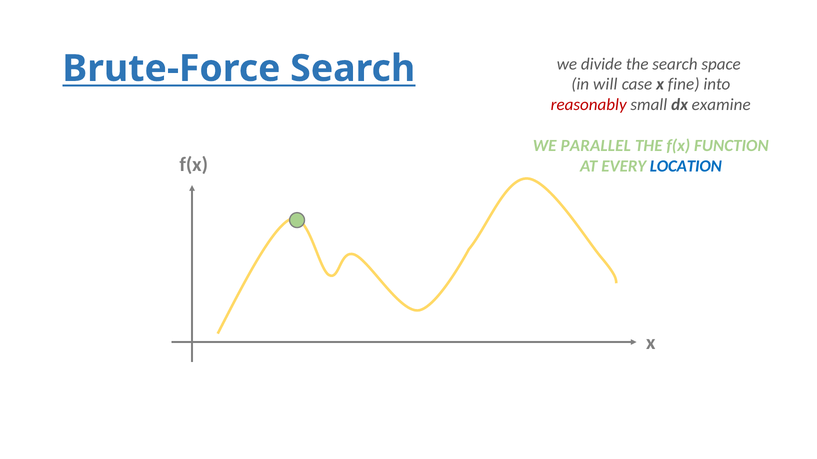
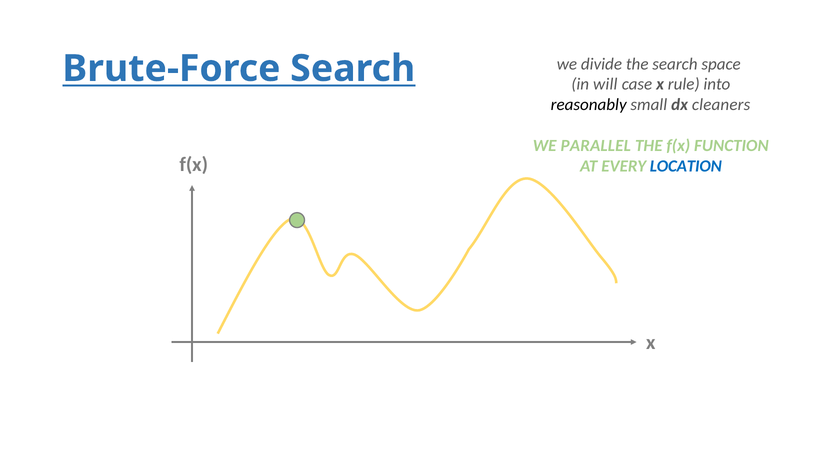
fine: fine -> rule
reasonably colour: red -> black
examine: examine -> cleaners
